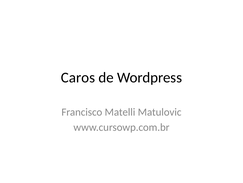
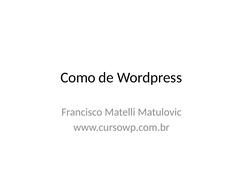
Caros: Caros -> Como
